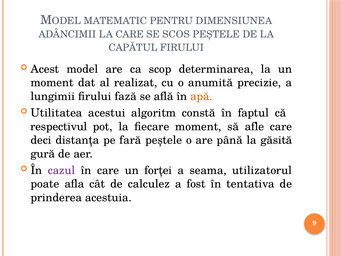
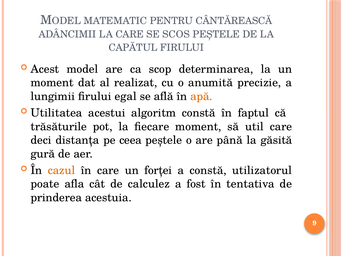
DIMENSIUNEA: DIMENSIUNEA -> CÂNTĂREASCĂ
fază: fază -> egal
respectivul: respectivul -> trăsăturile
afle: afle -> util
fară: fară -> ceea
cazul colour: purple -> orange
a seama: seama -> constă
